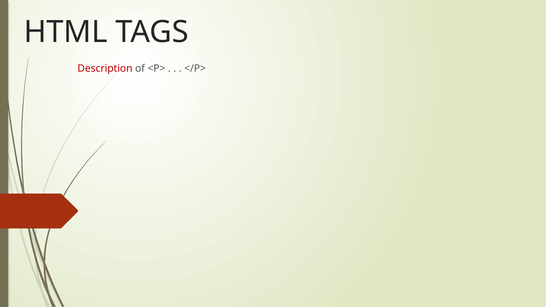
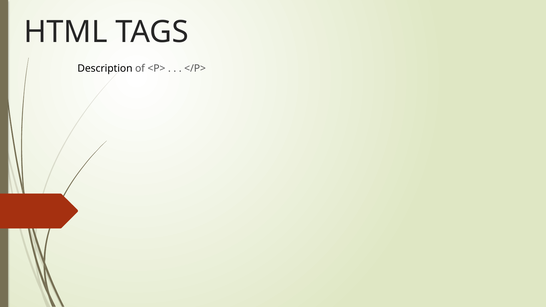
Description colour: red -> black
